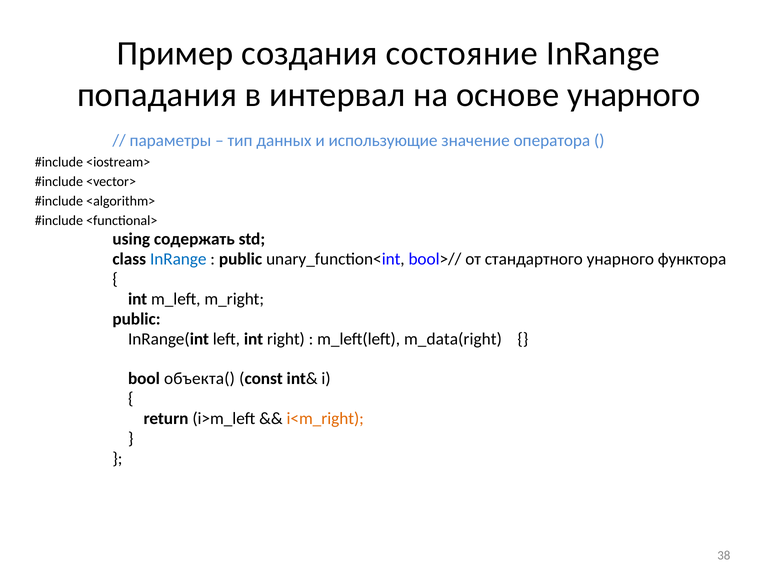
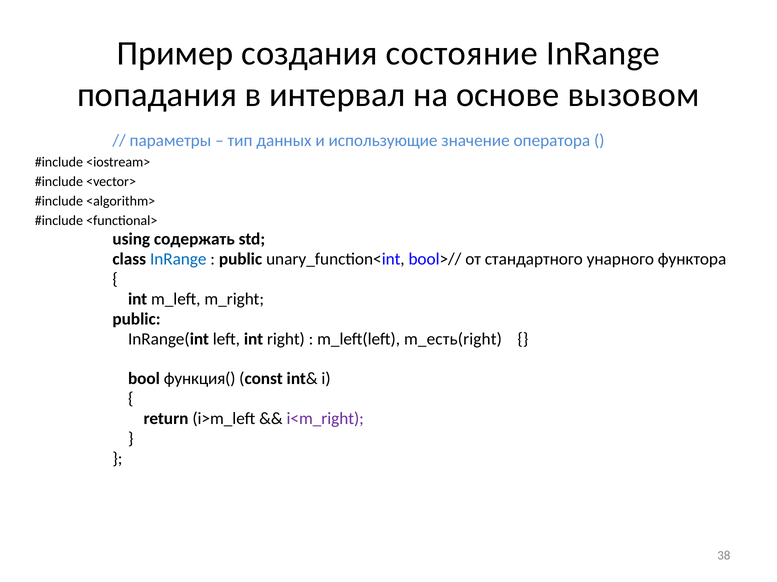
основе унарного: унарного -> вызовом
m_data(right: m_data(right -> m_есть(right
объекта(: объекта( -> функция(
i<m_right colour: orange -> purple
